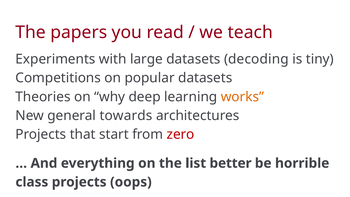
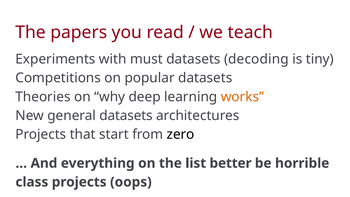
large: large -> must
general towards: towards -> datasets
zero colour: red -> black
